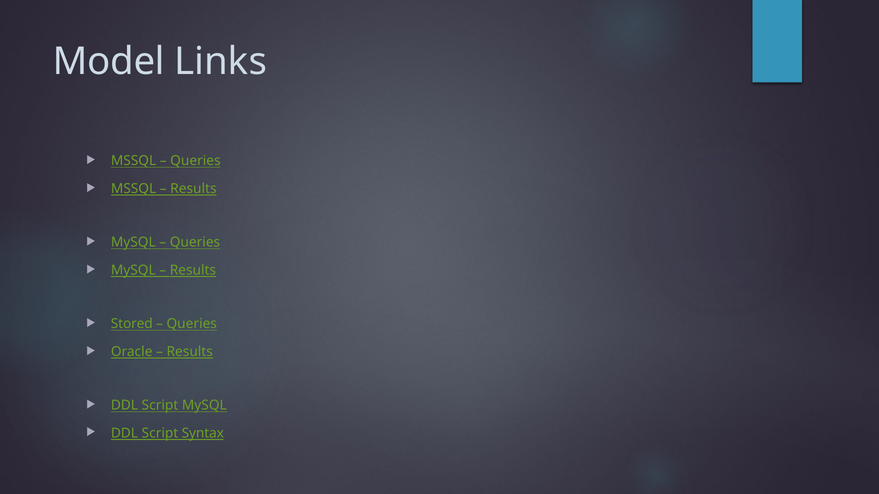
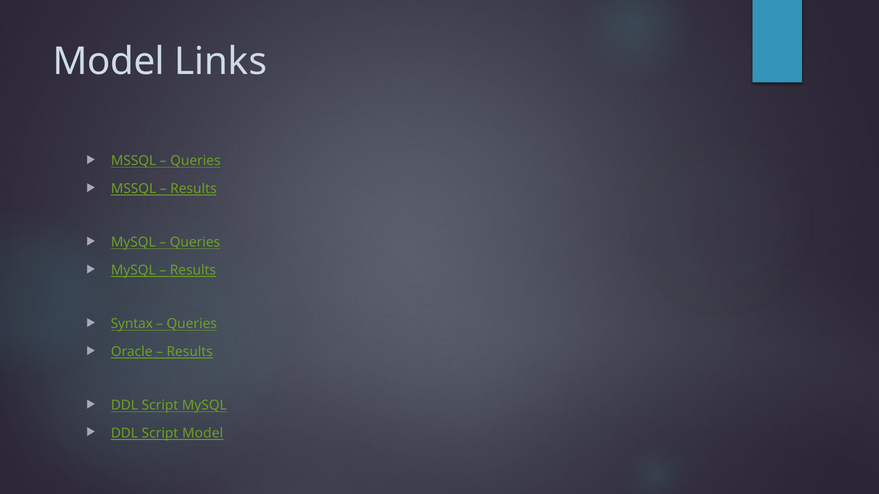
Stored: Stored -> Syntax
Script Syntax: Syntax -> Model
